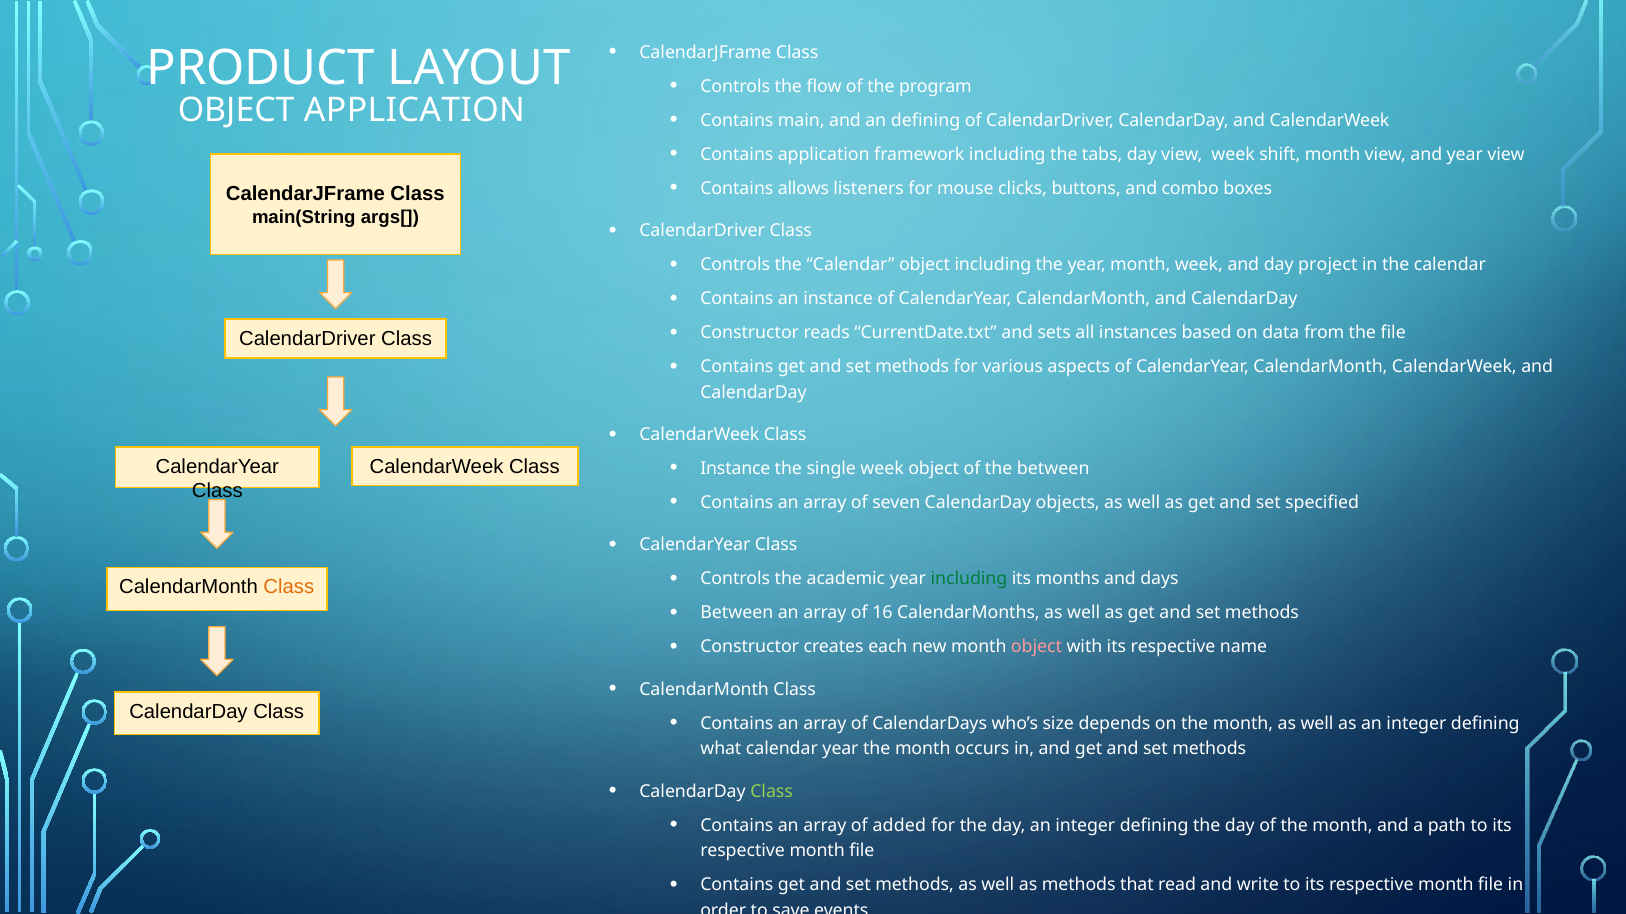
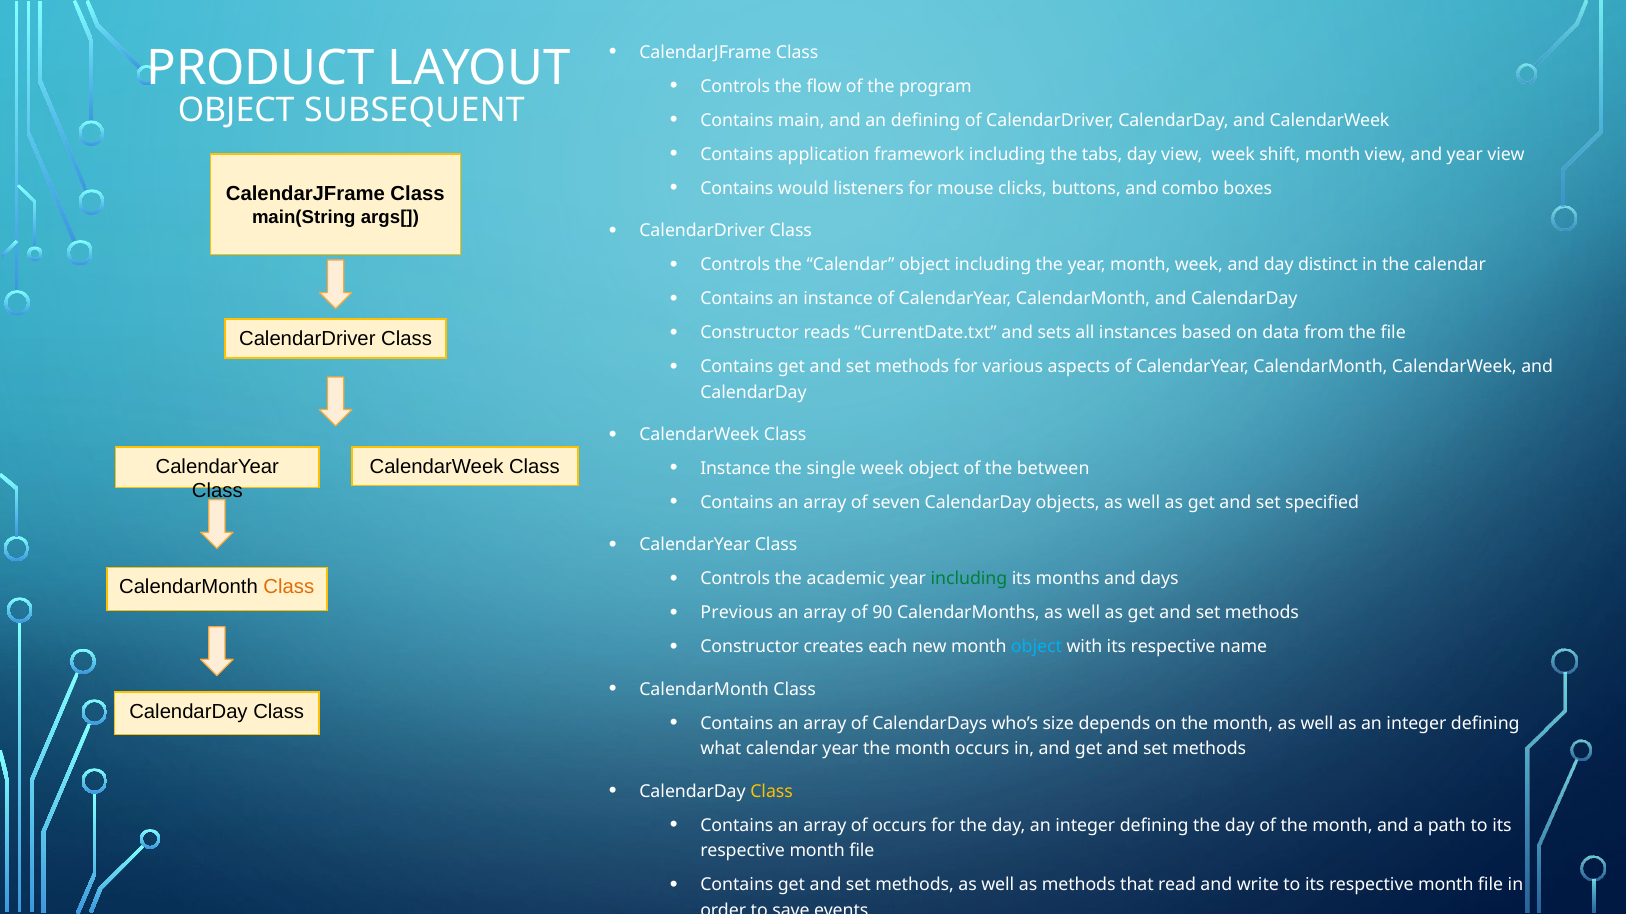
OBJECT APPLICATION: APPLICATION -> SUBSEQUENT
allows: allows -> would
project: project -> distinct
Between at (737, 613): Between -> Previous
16: 16 -> 90
object at (1036, 647) colour: pink -> light blue
Class at (772, 792) colour: light green -> yellow
of added: added -> occurs
